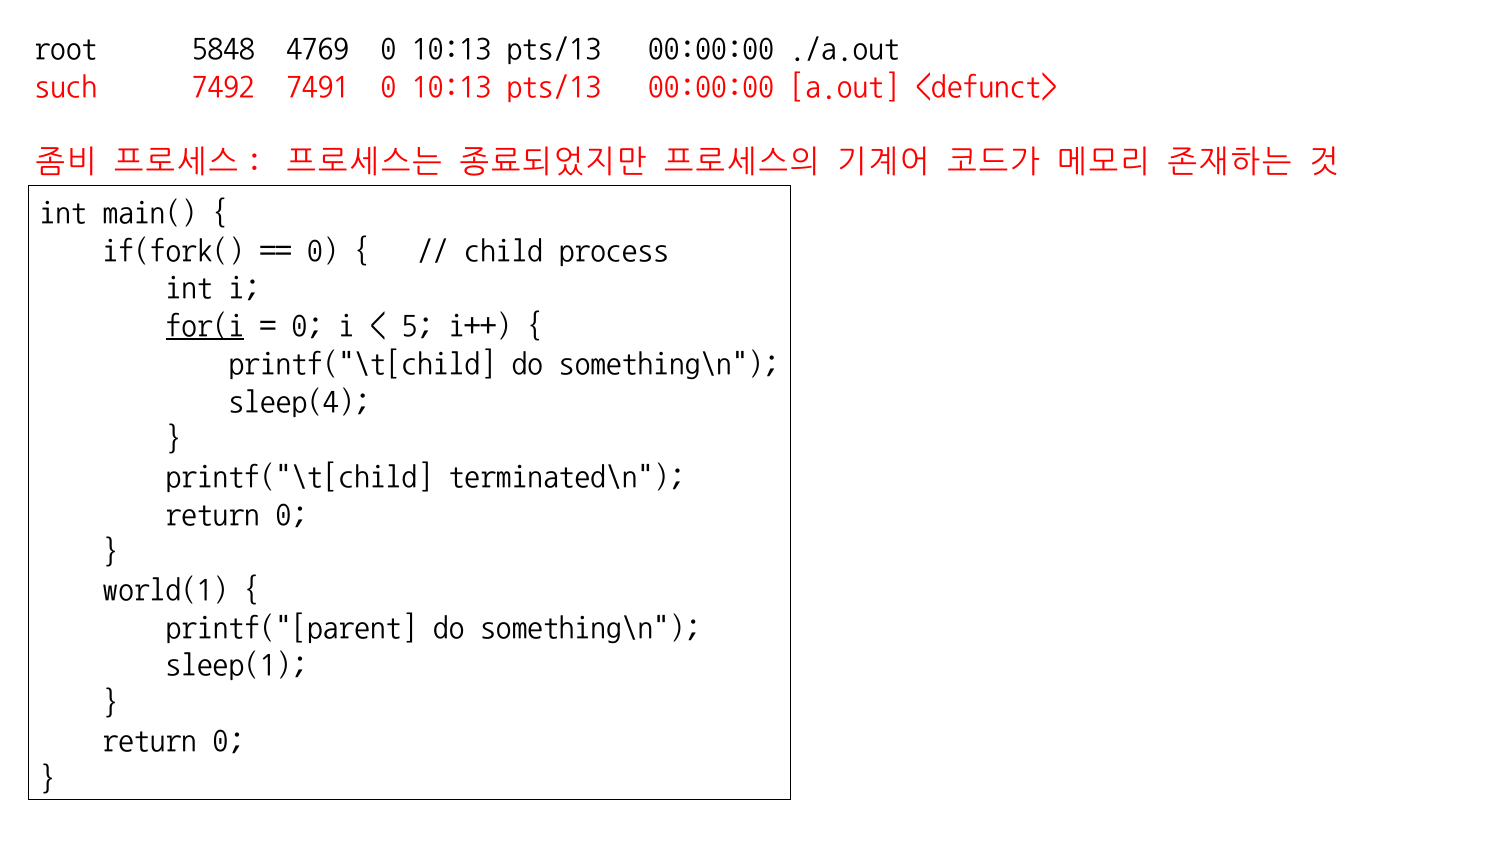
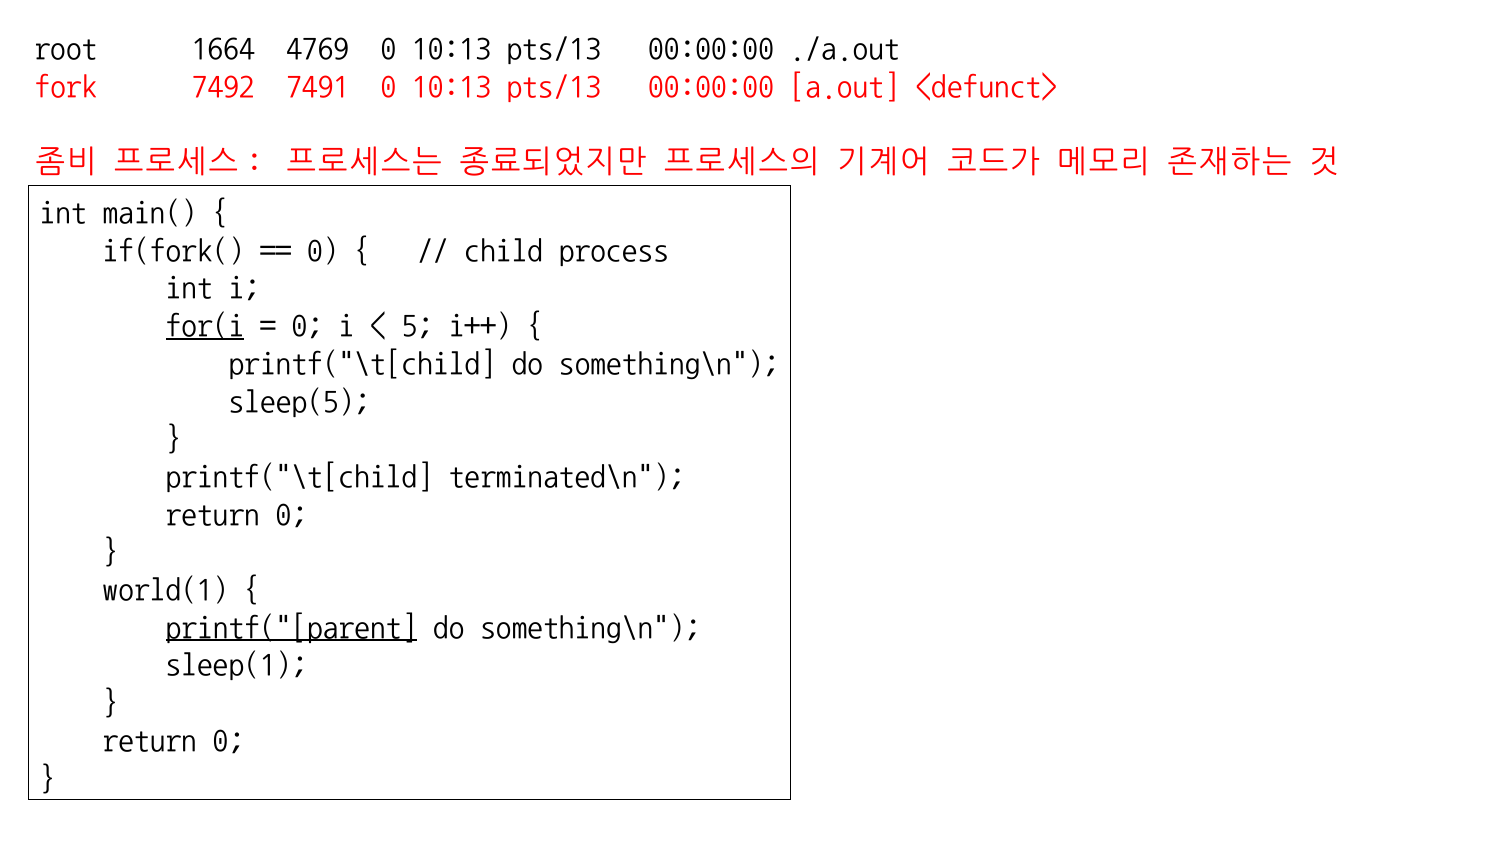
5848: 5848 -> 1664
such: such -> fork
sleep(4: sleep(4 -> sleep(5
printf("[parent underline: none -> present
